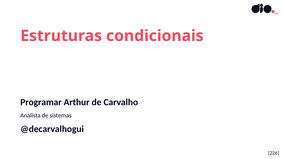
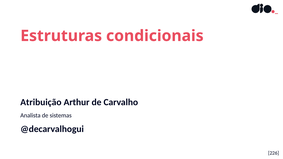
Programar: Programar -> Atribuição
